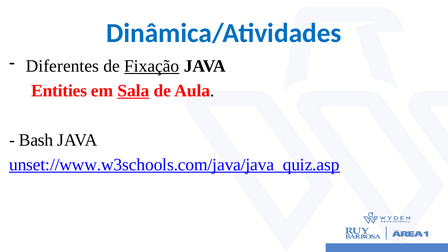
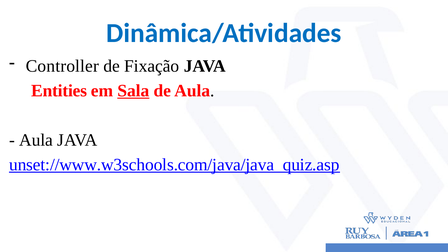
Diferentes: Diferentes -> Controller
Fixação underline: present -> none
Bash at (36, 140): Bash -> Aula
